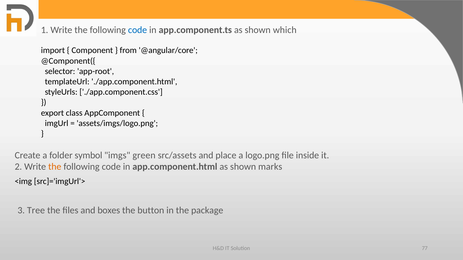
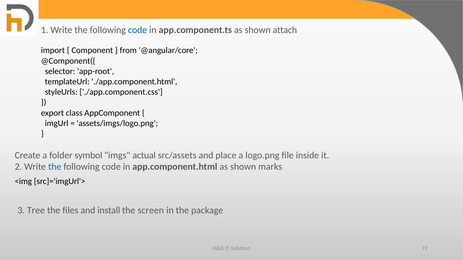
which: which -> attach
green: green -> actual
the at (55, 167) colour: orange -> blue
boxes: boxes -> install
button: button -> screen
